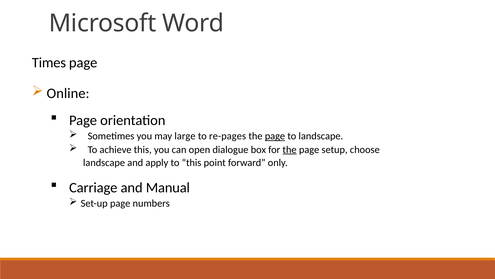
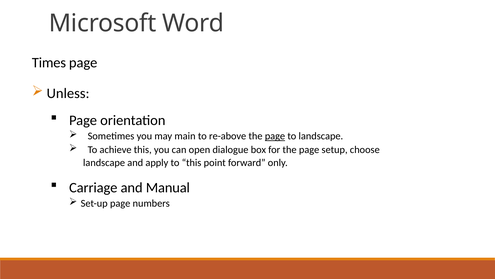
Online: Online -> Unless
large: large -> main
re-pages: re-pages -> re-above
the at (290, 149) underline: present -> none
